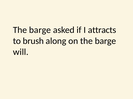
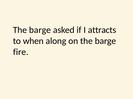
brush: brush -> when
will: will -> fire
